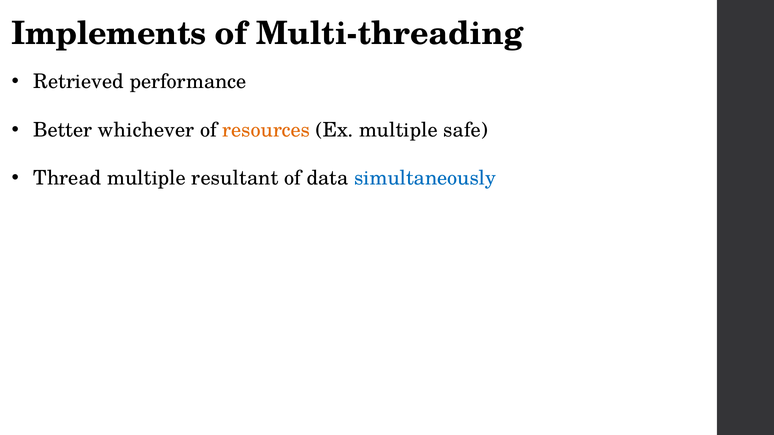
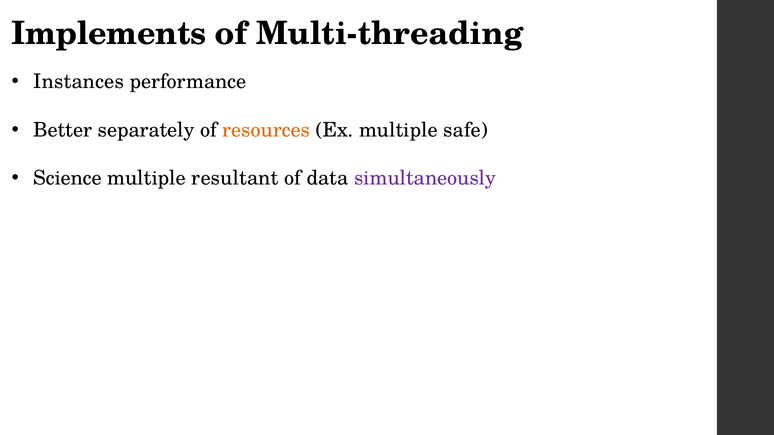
Retrieved: Retrieved -> Instances
whichever: whichever -> separately
Thread: Thread -> Science
simultaneously colour: blue -> purple
